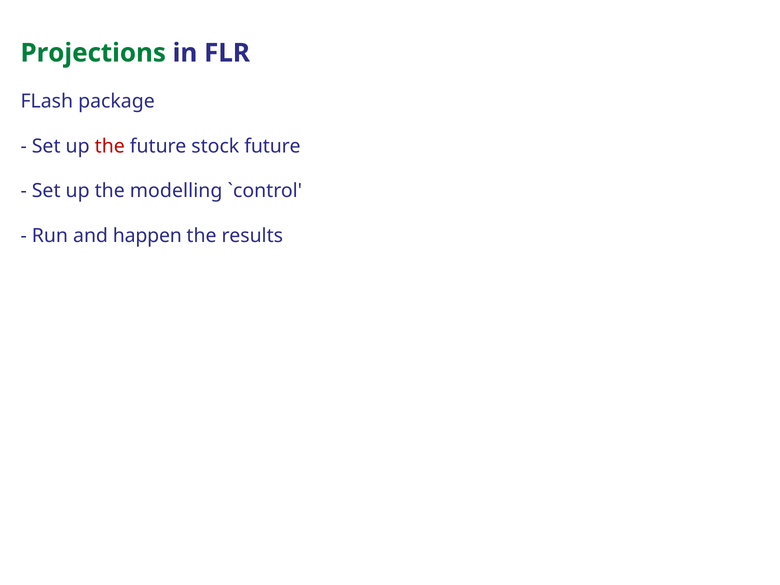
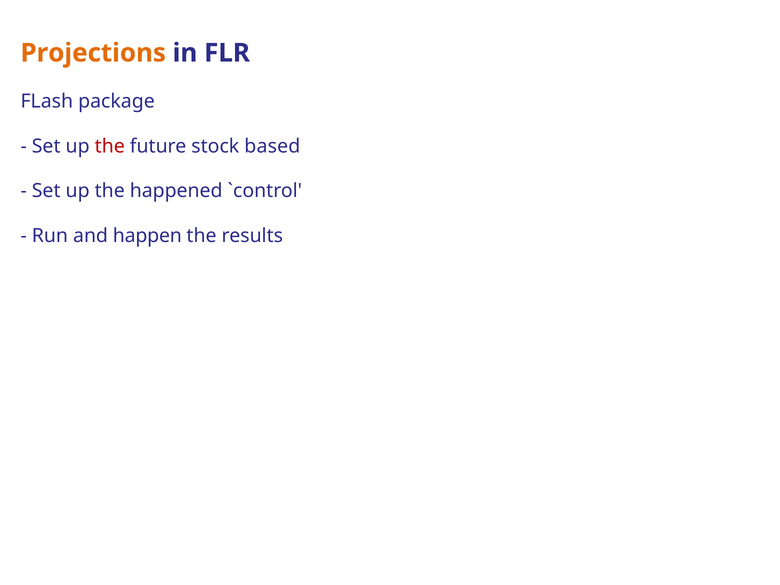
Projections colour: green -> orange
stock future: future -> based
modelling: modelling -> happened
